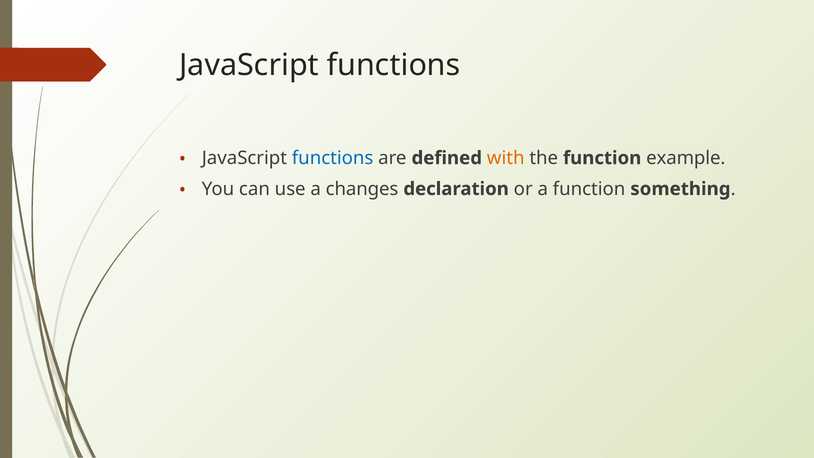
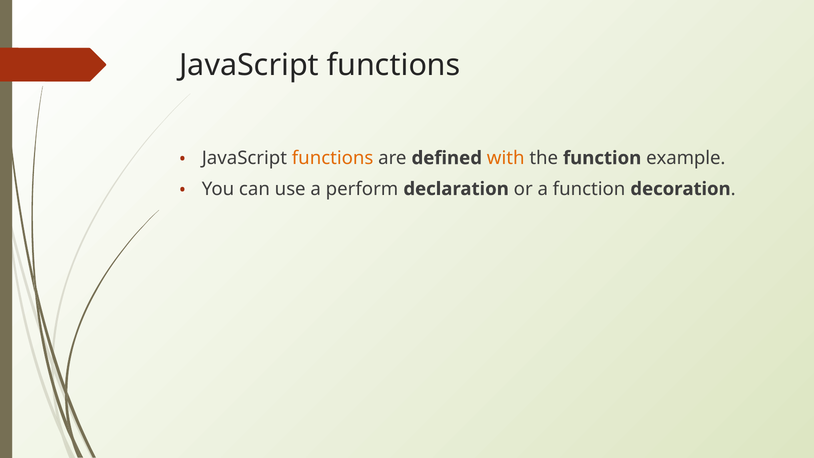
functions at (333, 158) colour: blue -> orange
changes: changes -> perform
something: something -> decoration
